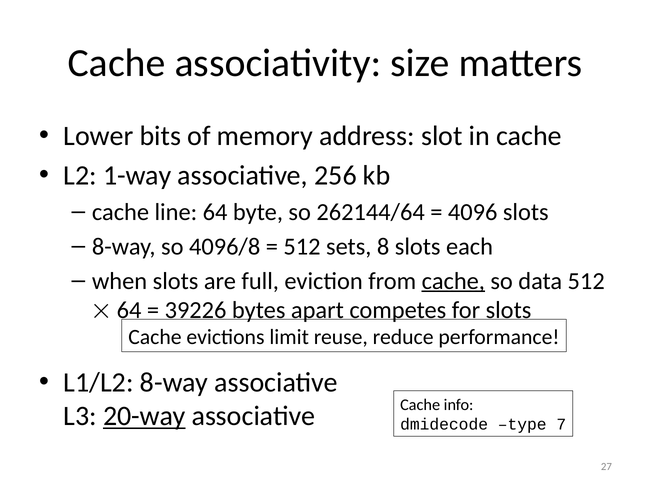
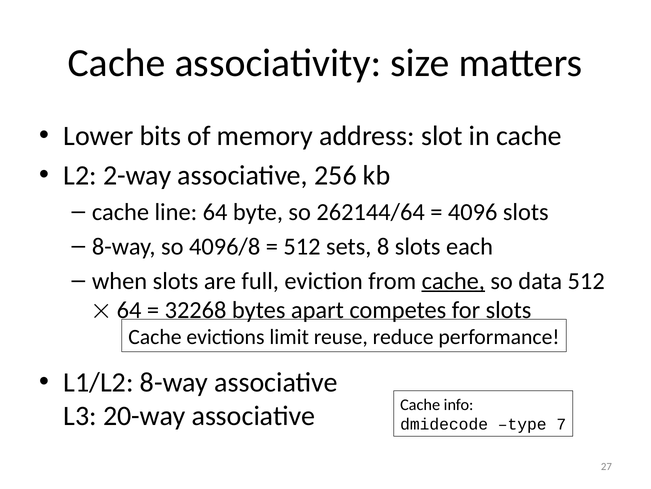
1-way: 1-way -> 2-way
39226: 39226 -> 32268
20-way underline: present -> none
